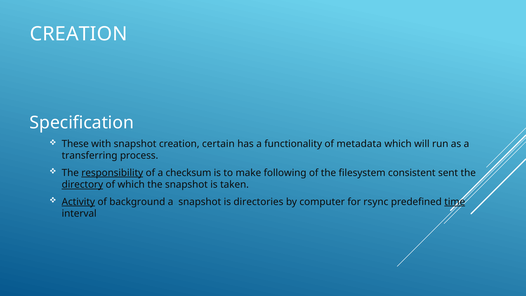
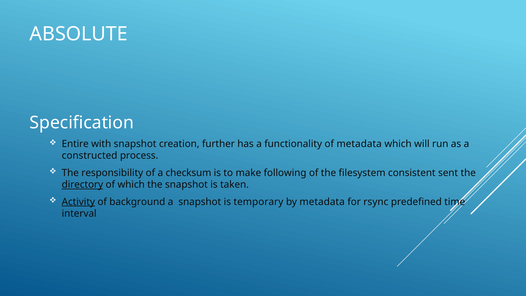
CREATION at (79, 34): CREATION -> ABSOLUTE
These: These -> Entire
certain: certain -> further
transferring: transferring -> constructed
responsibility underline: present -> none
directories: directories -> temporary
by computer: computer -> metadata
time underline: present -> none
